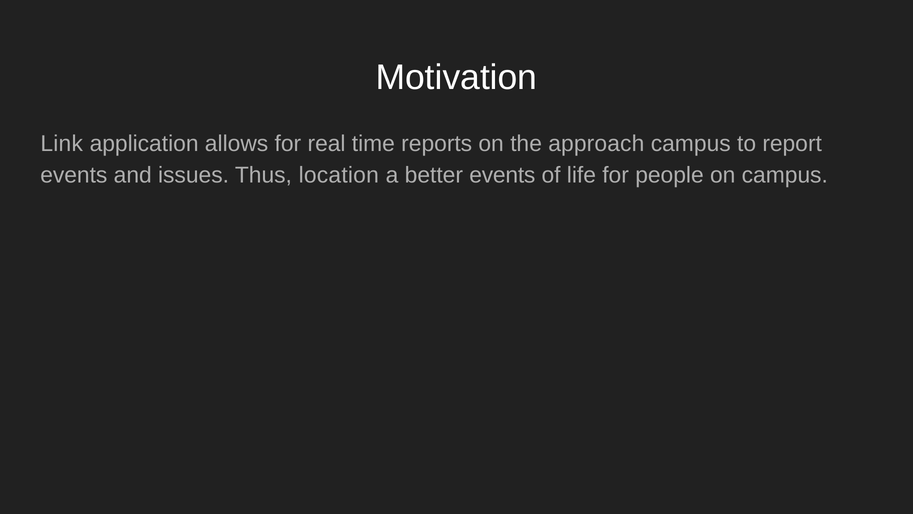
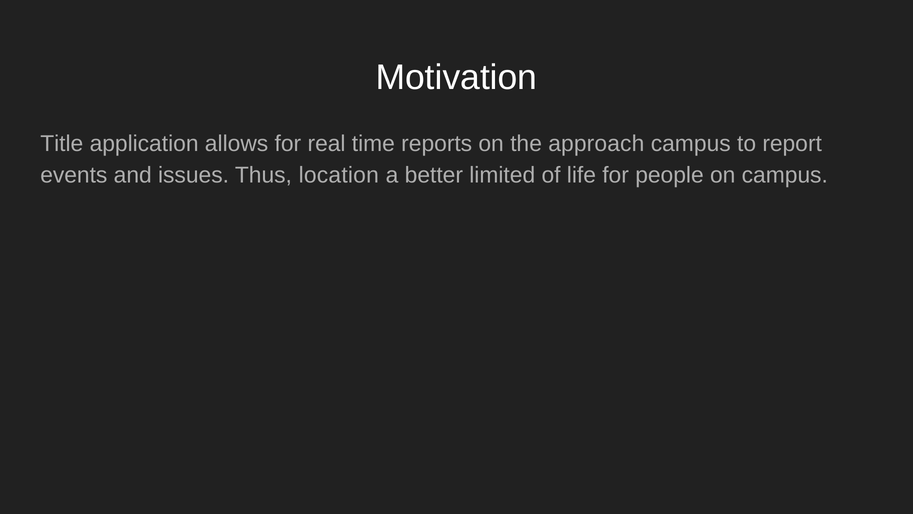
Link: Link -> Title
better events: events -> limited
